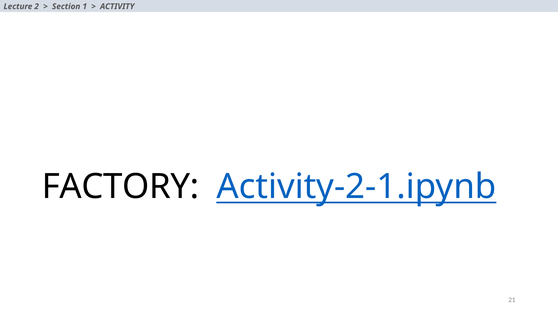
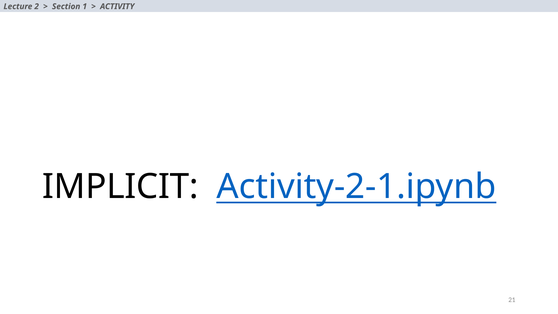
FACTORY: FACTORY -> IMPLICIT
